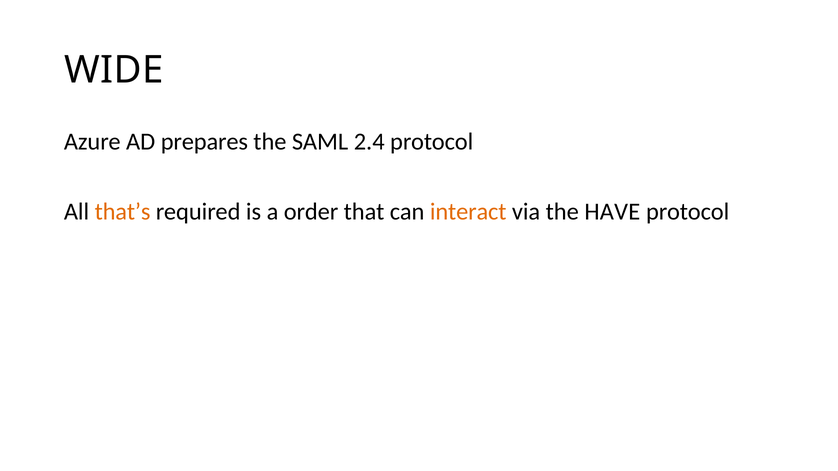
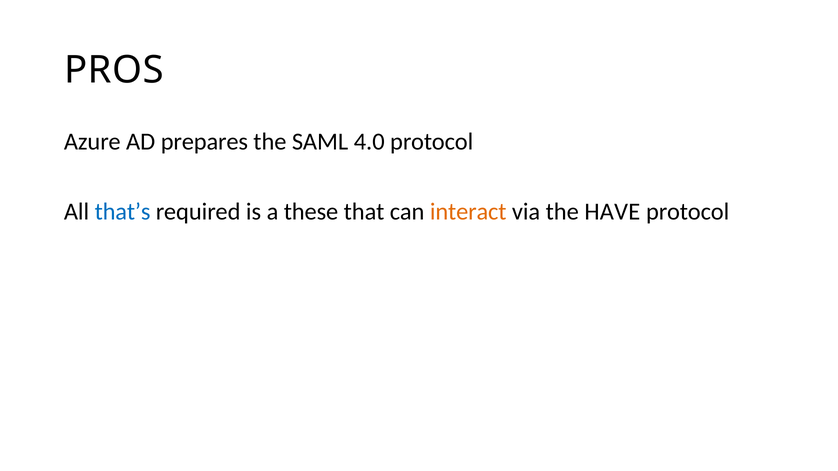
WIDE: WIDE -> PROS
2.4: 2.4 -> 4.0
that’s colour: orange -> blue
order: order -> these
